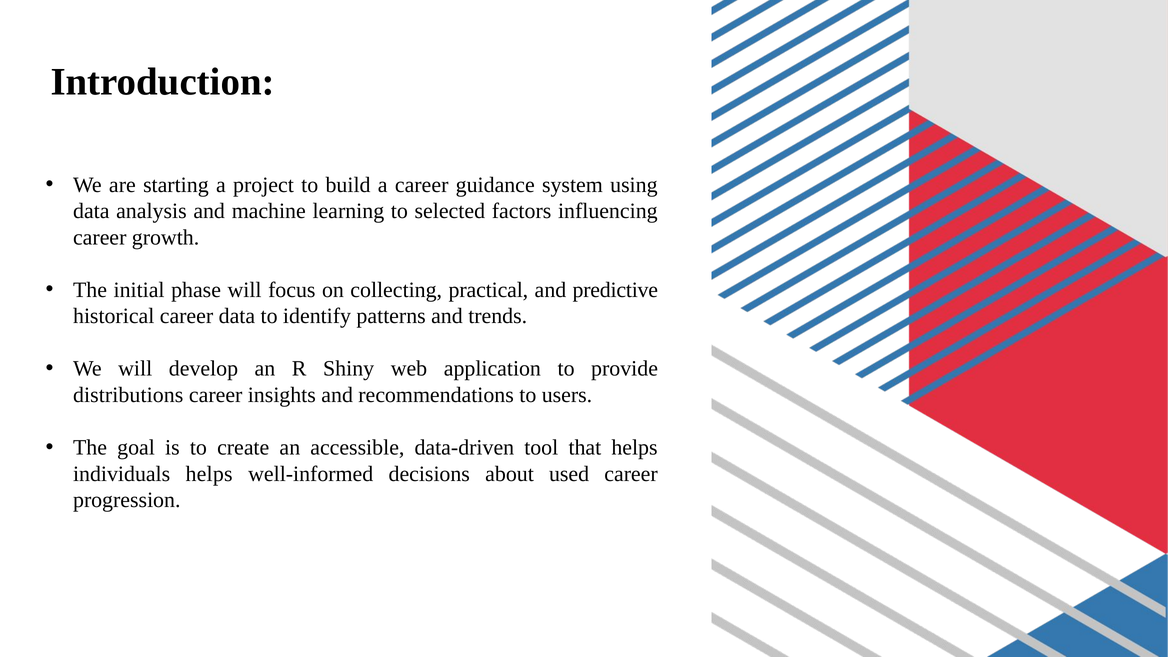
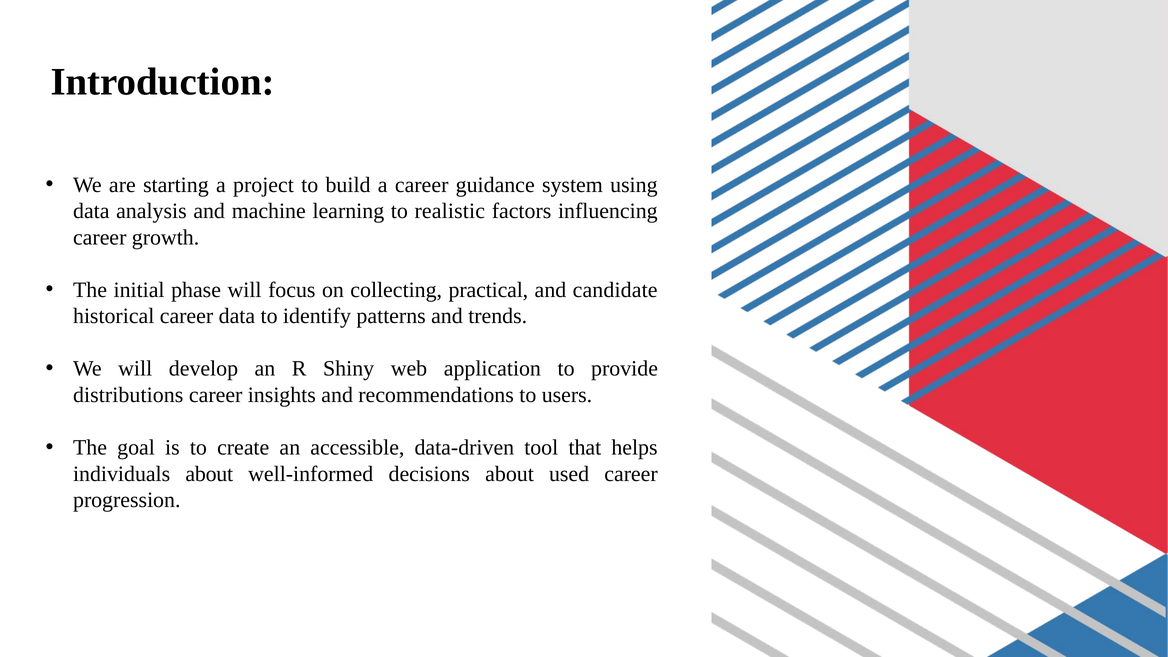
selected: selected -> realistic
predictive: predictive -> candidate
individuals helps: helps -> about
